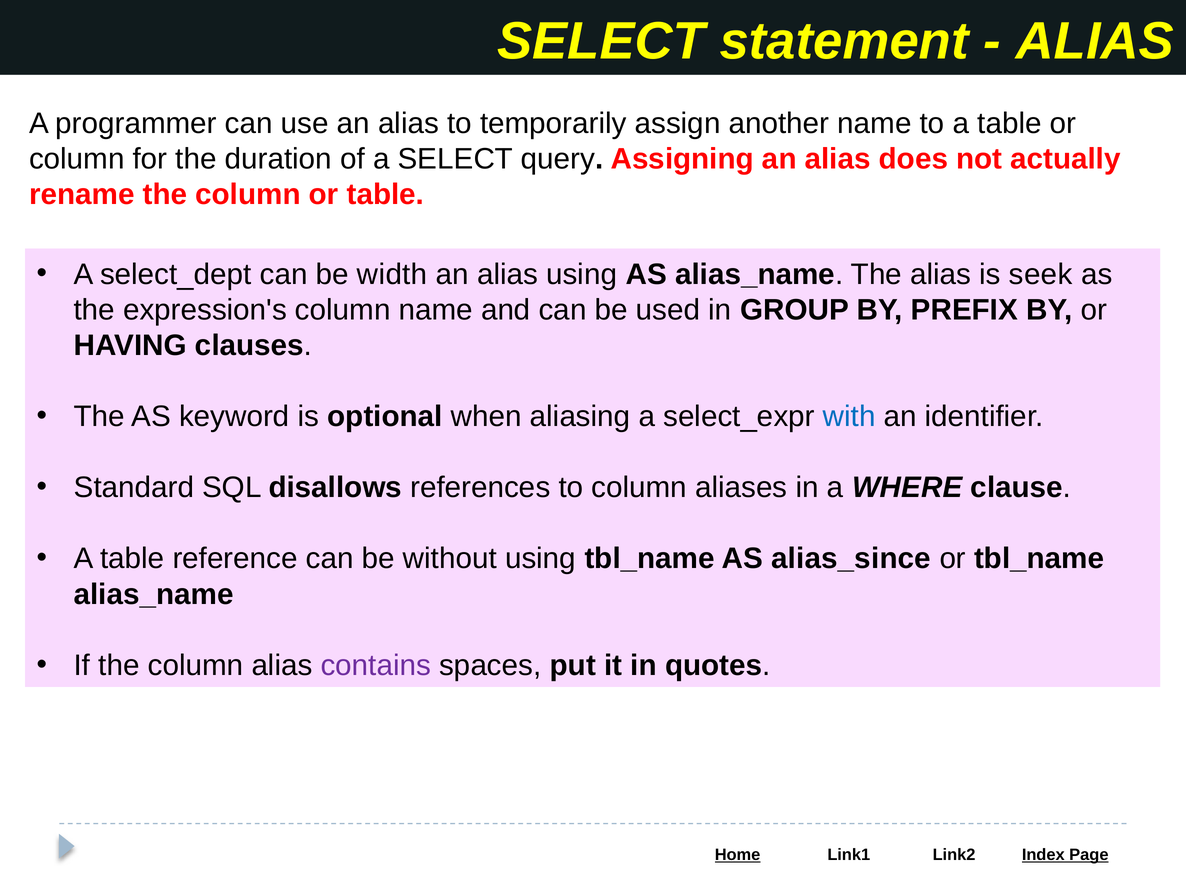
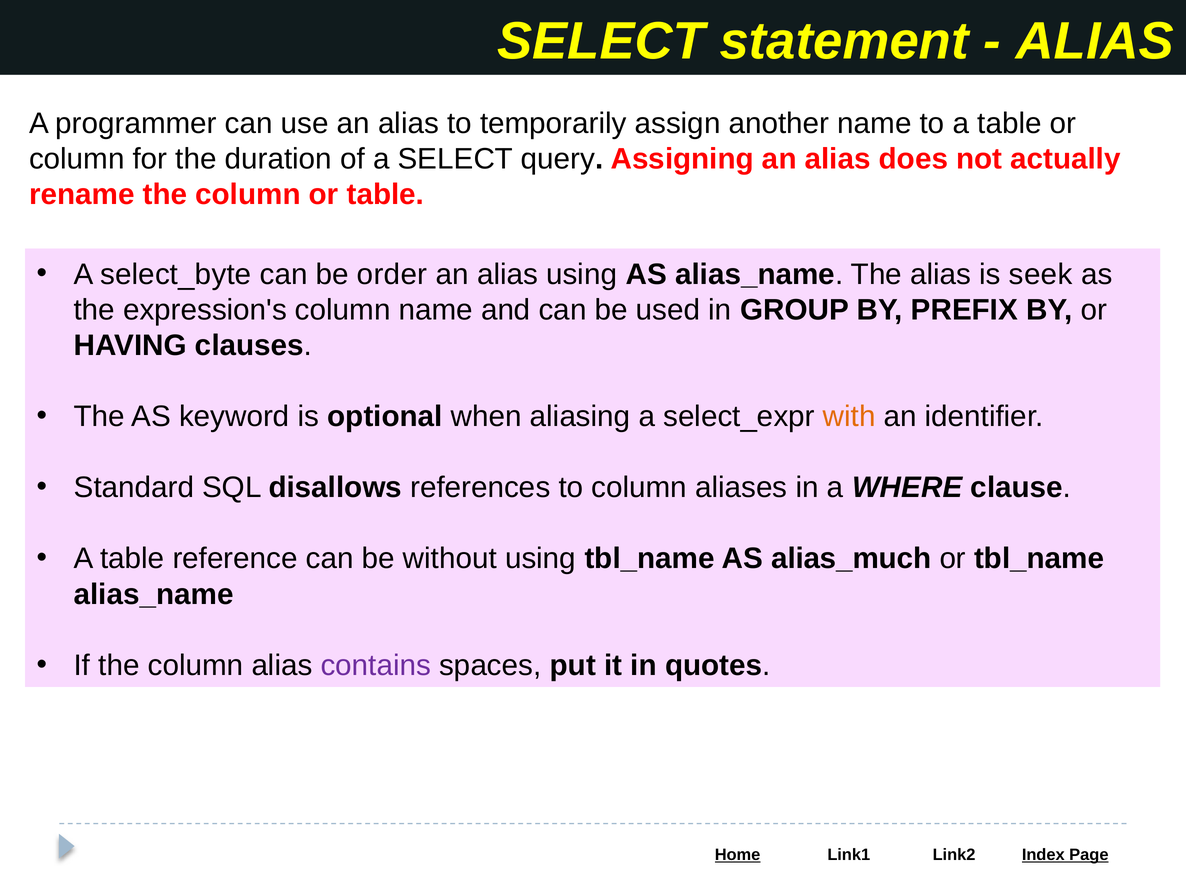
select_dept: select_dept -> select_byte
width: width -> order
with colour: blue -> orange
alias_since: alias_since -> alias_much
